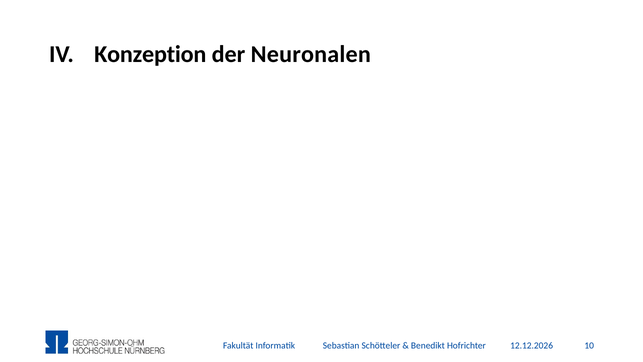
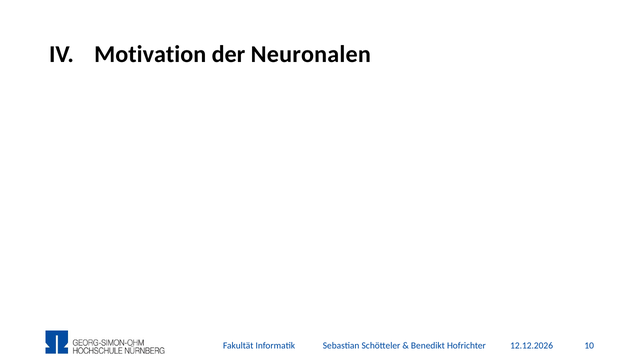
Konzeption: Konzeption -> Motivation
